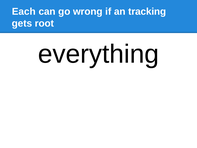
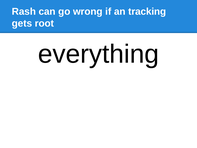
Each: Each -> Rash
